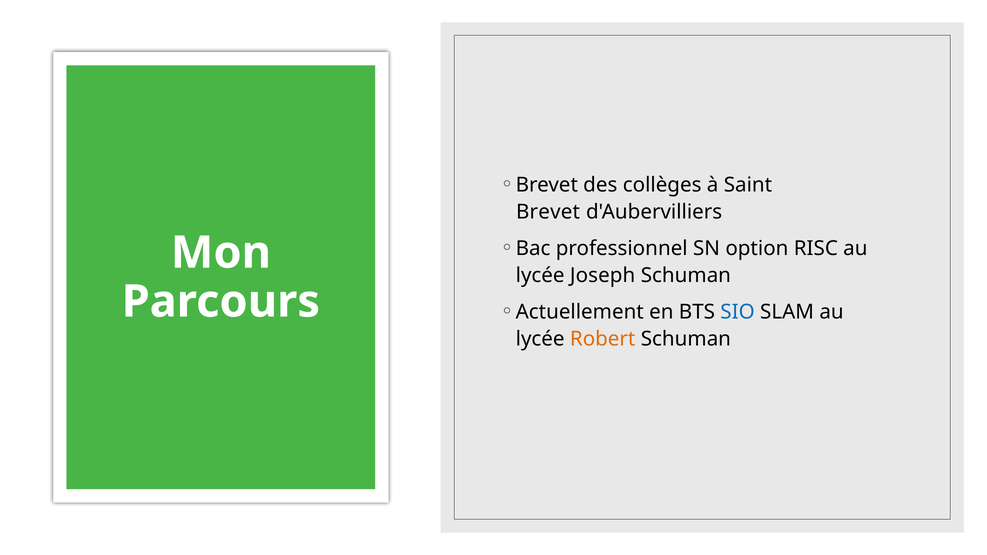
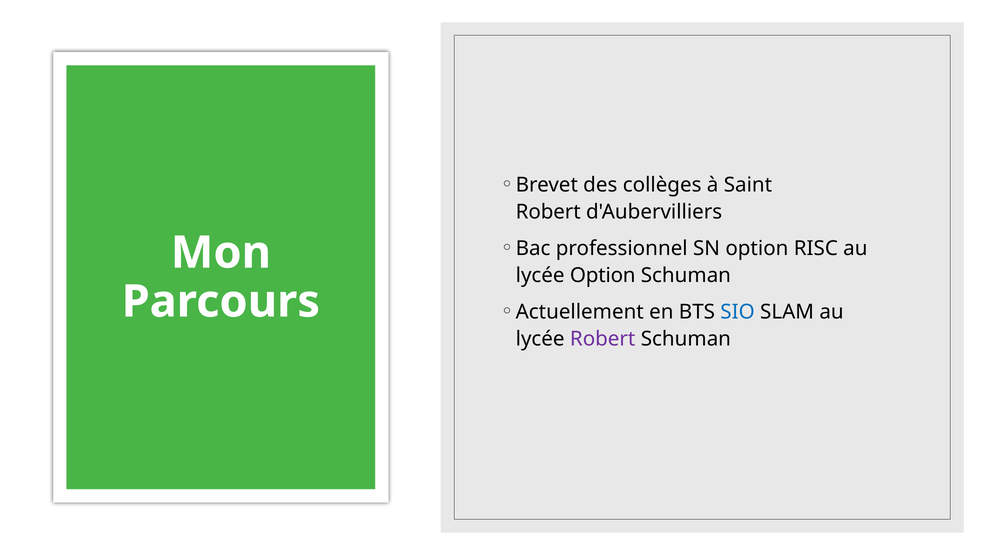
Brevet at (548, 212): Brevet -> Robert
lycée Joseph: Joseph -> Option
Robert at (603, 339) colour: orange -> purple
